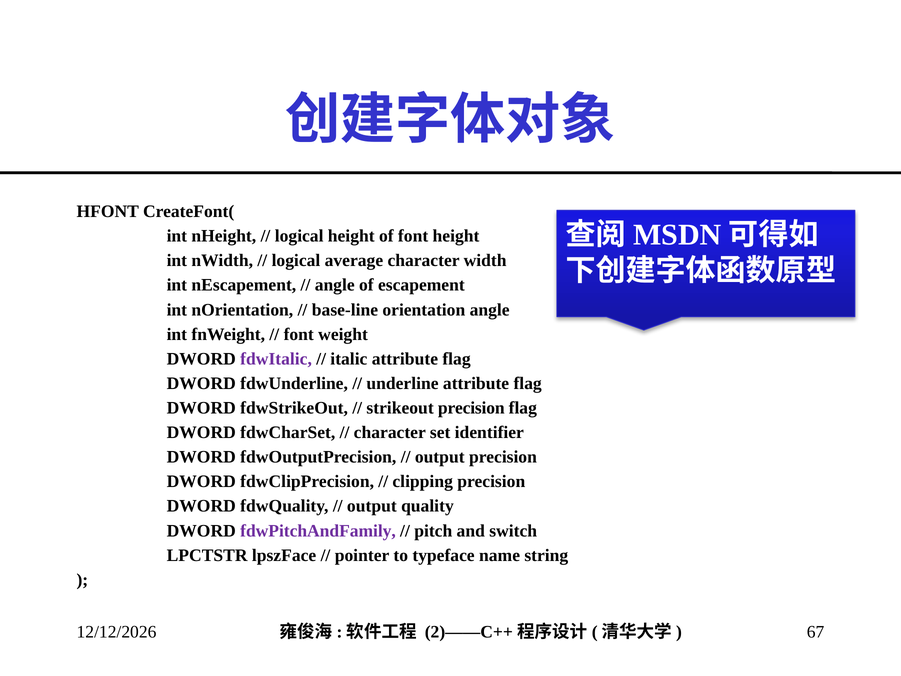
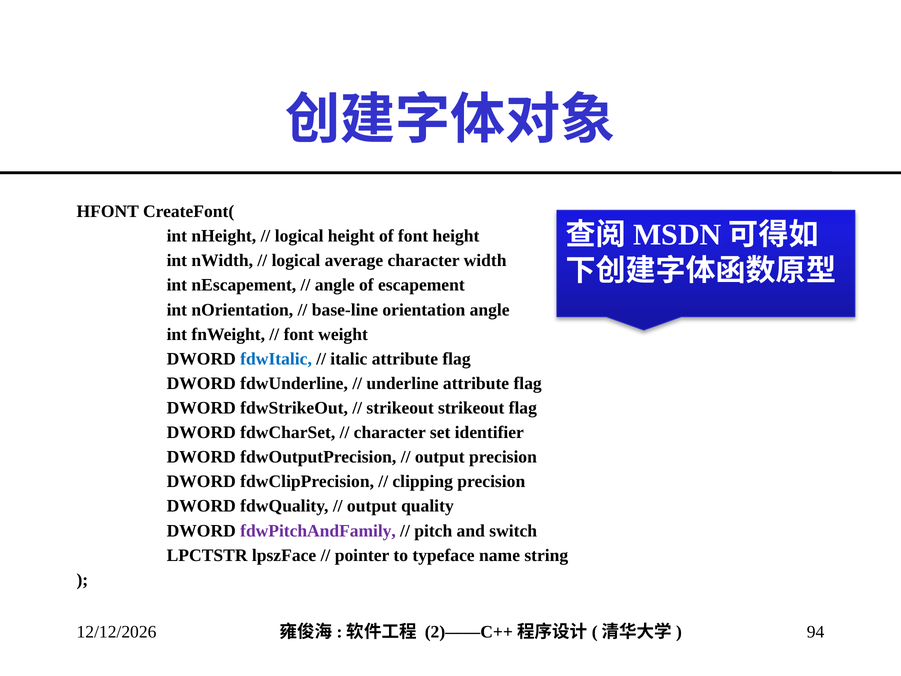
fdwItalic colour: purple -> blue
strikeout precision: precision -> strikeout
67: 67 -> 94
